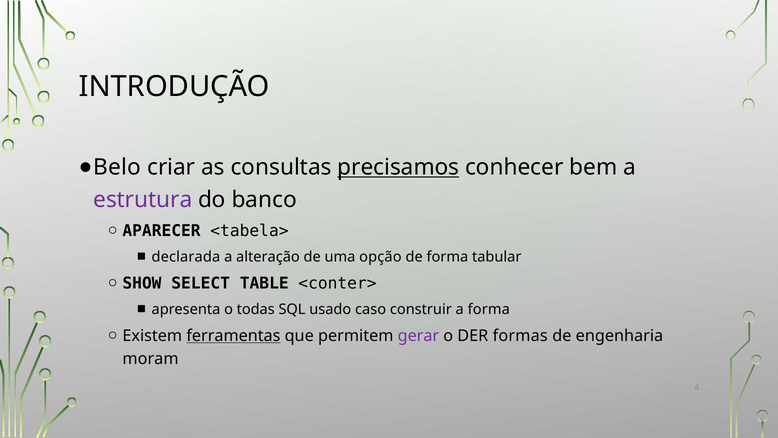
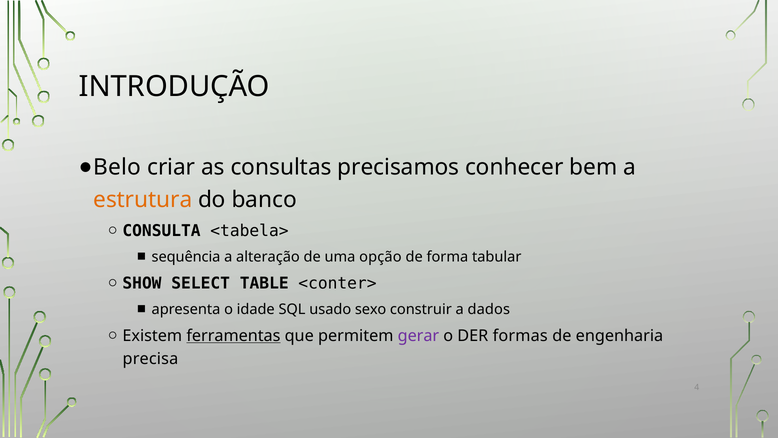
precisamos underline: present -> none
estrutura colour: purple -> orange
APARECER: APARECER -> CONSULTA
declarada: declarada -> sequência
todas: todas -> idade
caso: caso -> sexo
a forma: forma -> dados
moram: moram -> precisa
